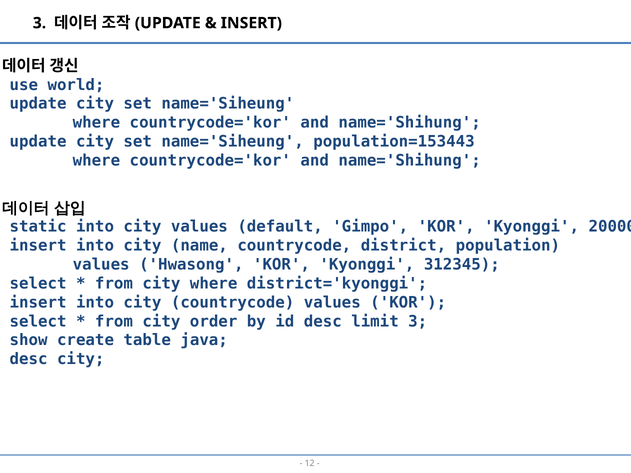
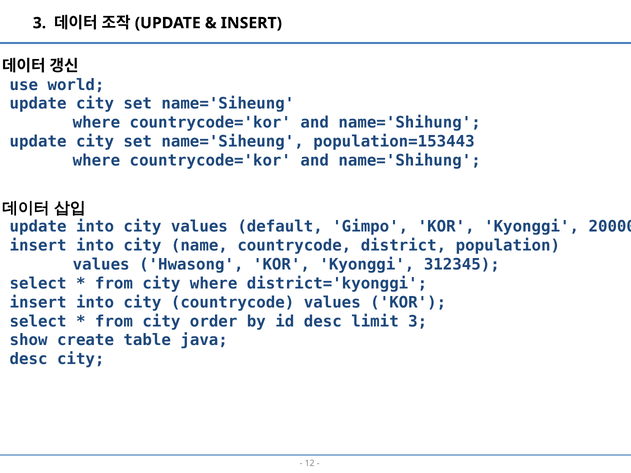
static at (38, 227): static -> update
